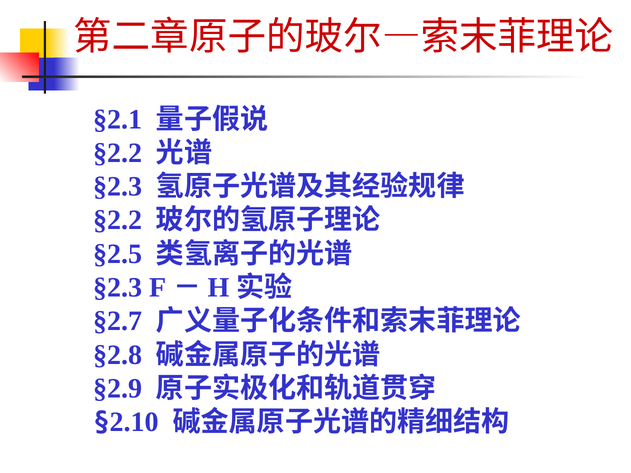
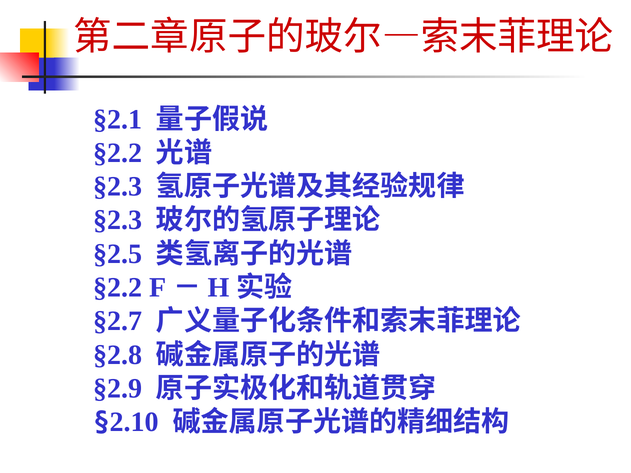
§2.2 at (118, 220): §2.2 -> §2.3
§2.3 at (118, 288): §2.3 -> §2.2
